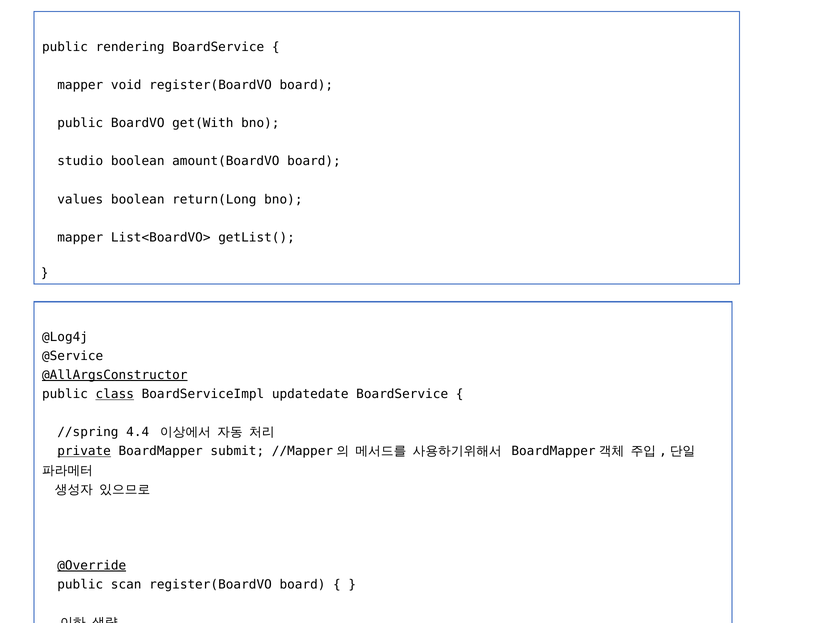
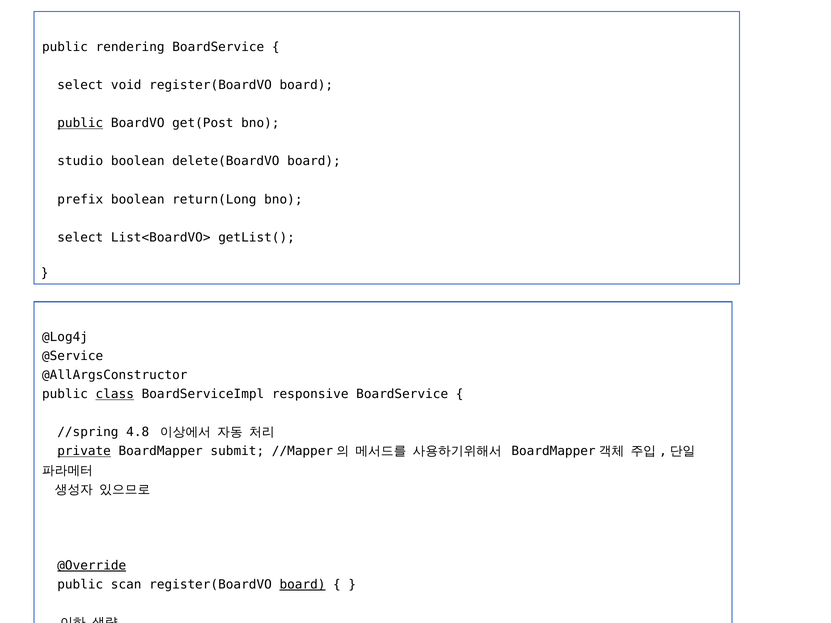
mapper at (80, 85): mapper -> select
public at (80, 123) underline: none -> present
get(With: get(With -> get(Post
amount(BoardVO: amount(BoardVO -> delete(BoardVO
values: values -> prefix
mapper at (80, 238): mapper -> select
@AllArgsConstructor underline: present -> none
updatedate: updatedate -> responsive
4.4: 4.4 -> 4.8
board at (302, 585) underline: none -> present
